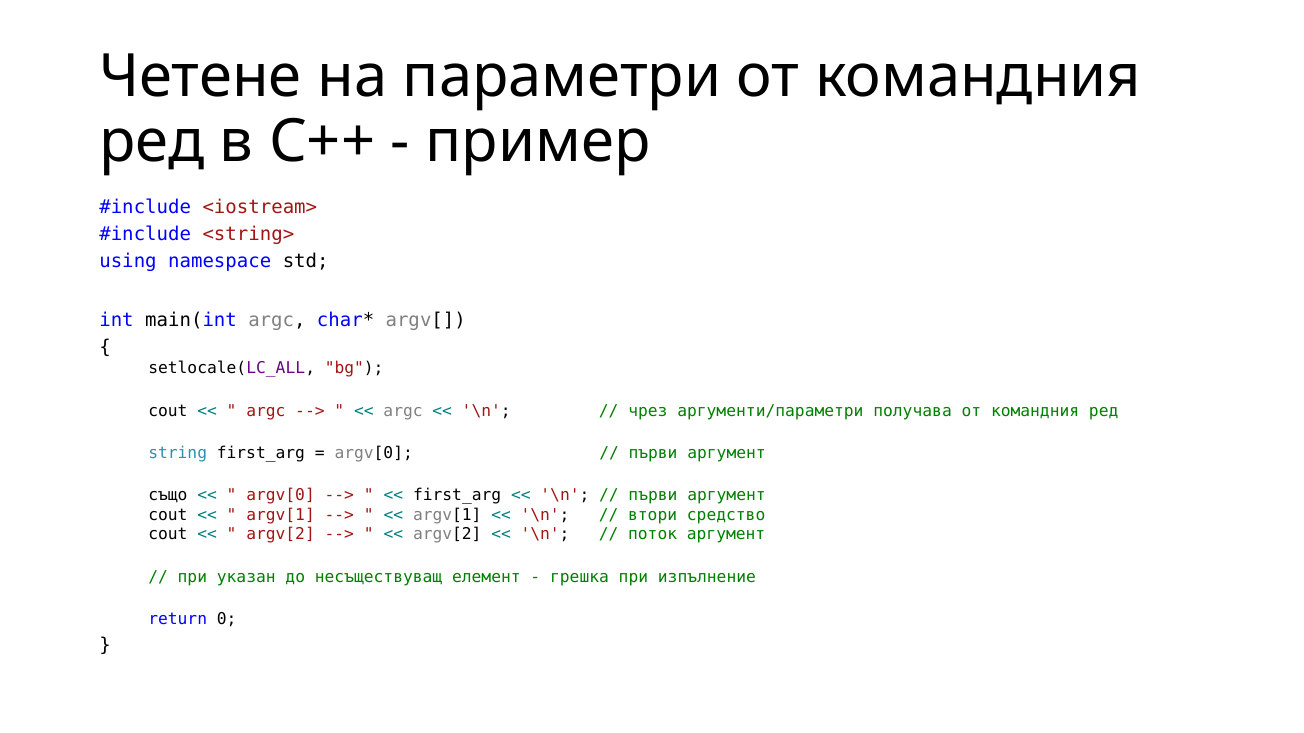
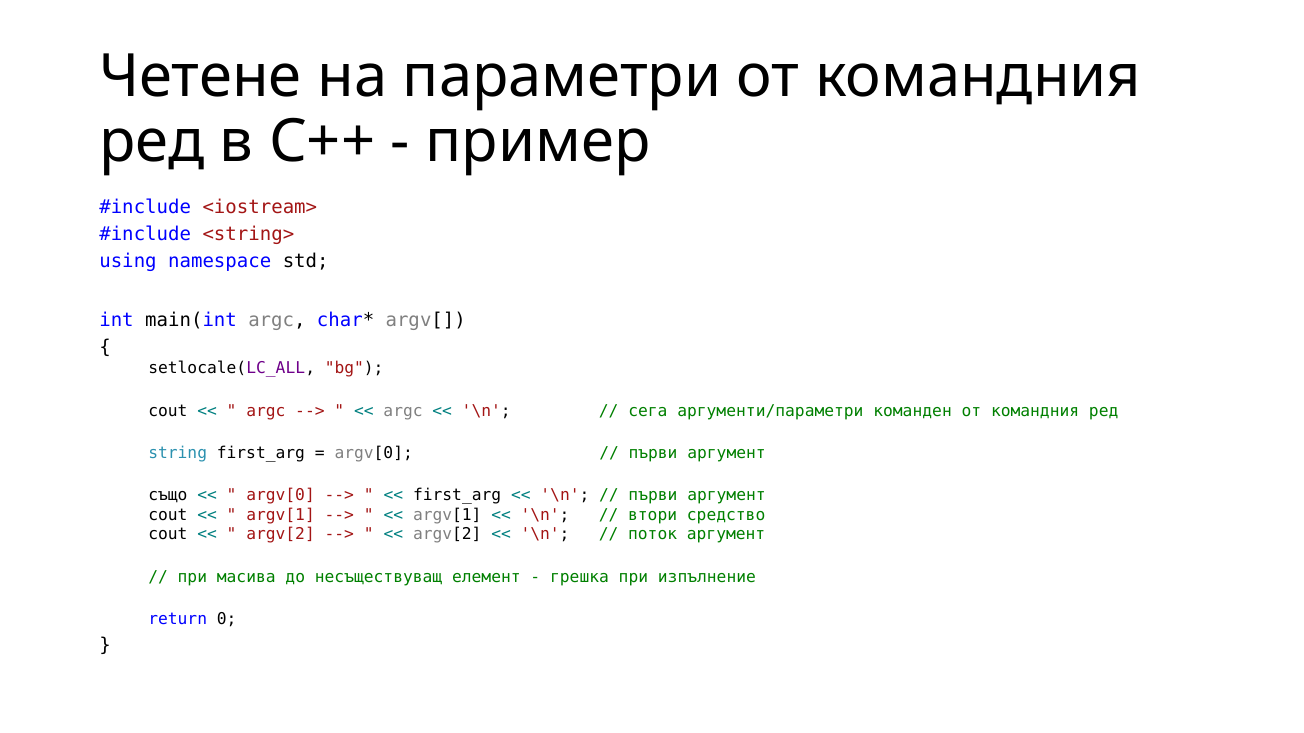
чрез: чрез -> сега
получава: получава -> команден
указан: указан -> масива
